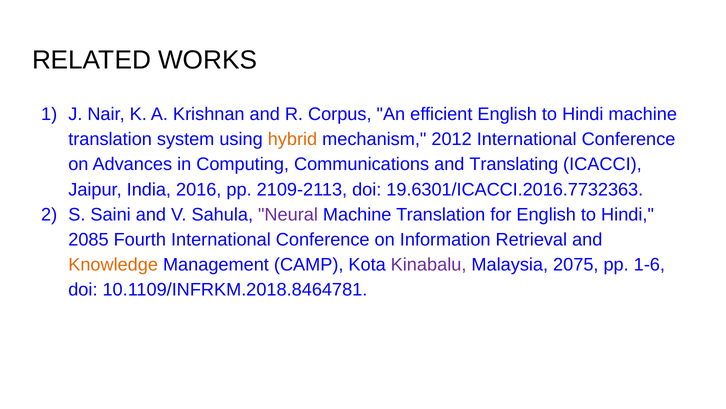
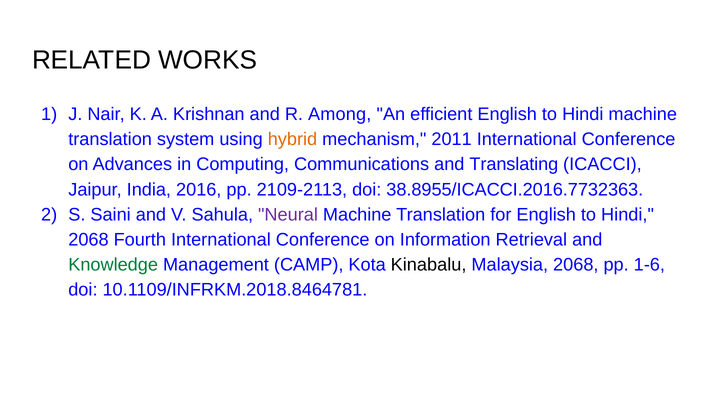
Corpus: Corpus -> Among
2012: 2012 -> 2011
19.6301/ICACCI.2016.7732363: 19.6301/ICACCI.2016.7732363 -> 38.8955/ICACCI.2016.7732363
2085 at (88, 239): 2085 -> 2068
Knowledge colour: orange -> green
Kinabalu colour: purple -> black
Malaysia 2075: 2075 -> 2068
